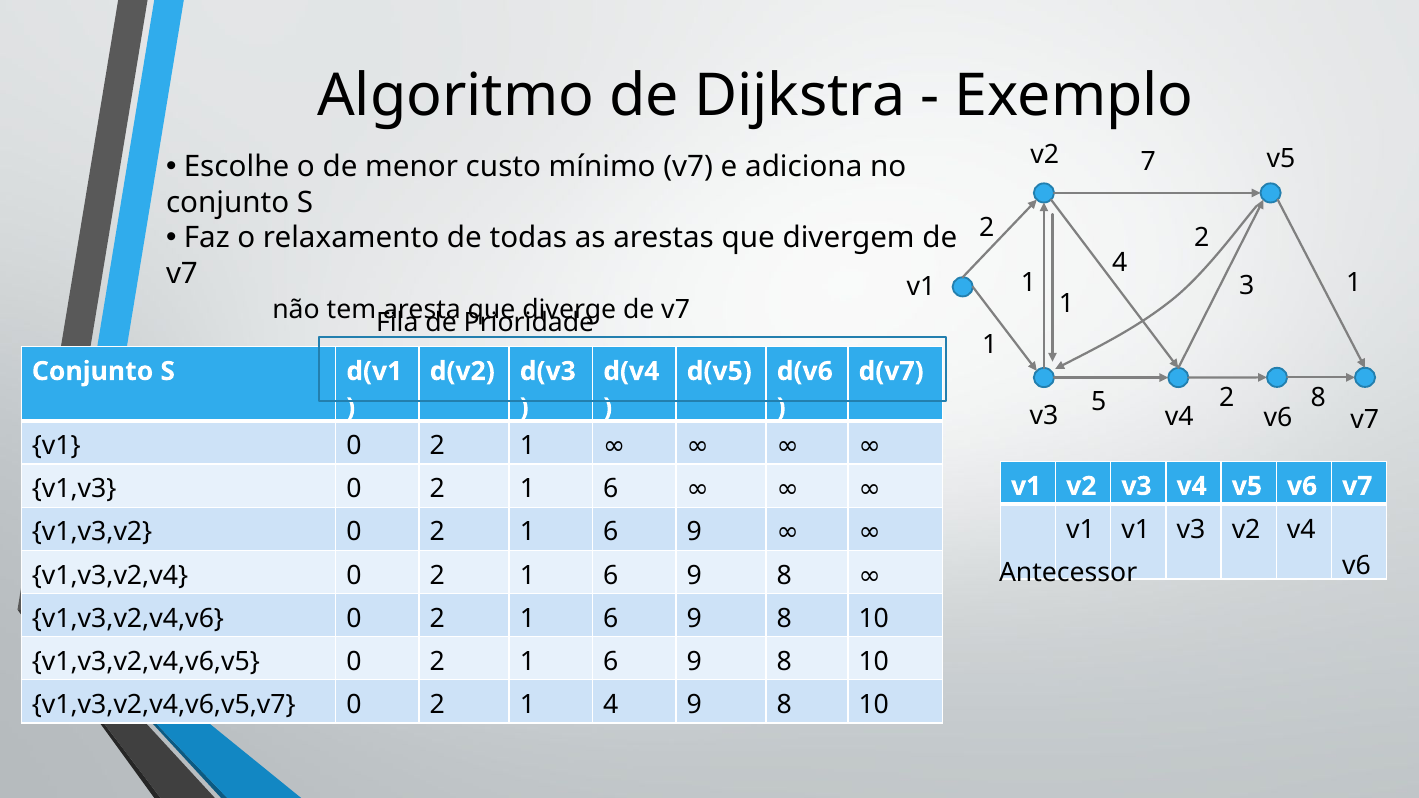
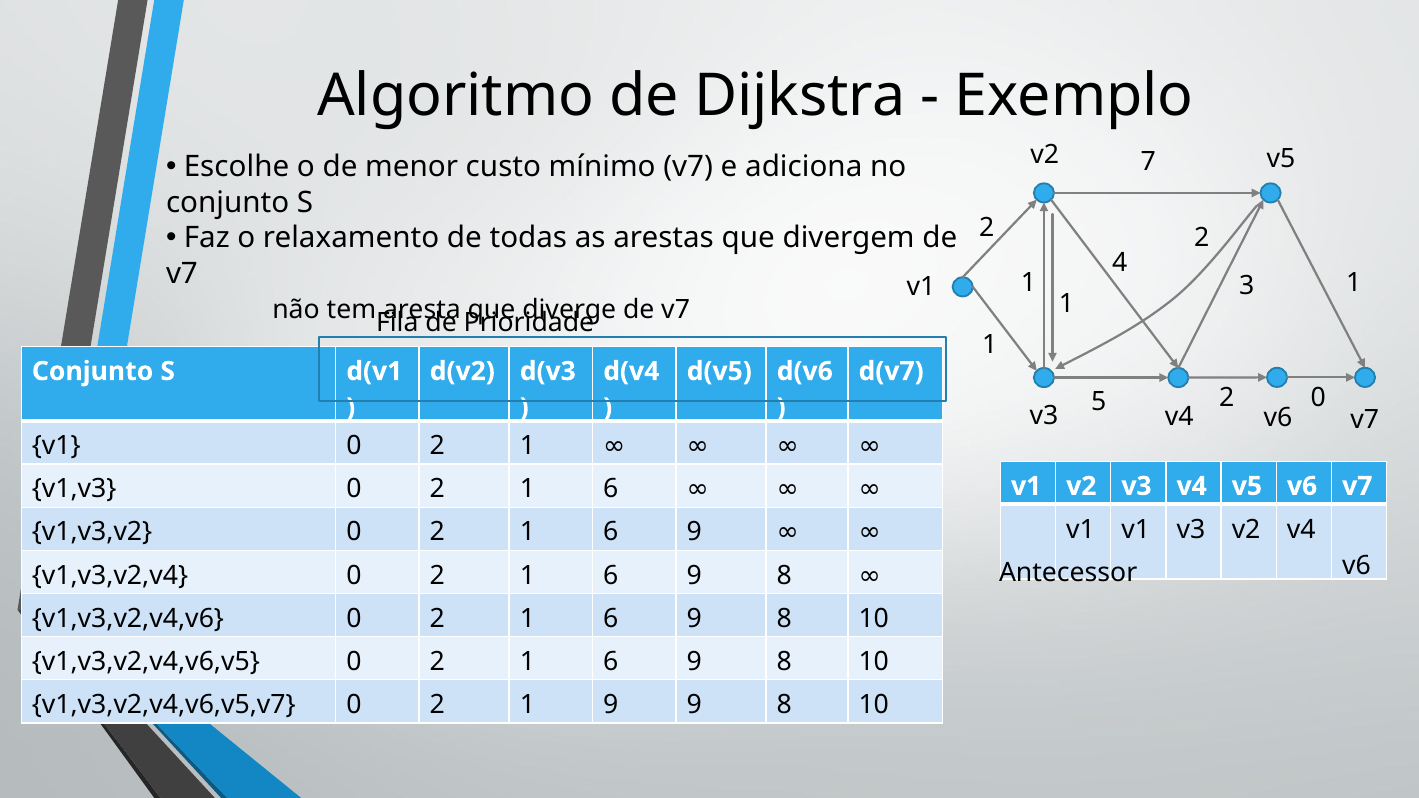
2 8: 8 -> 0
1 4: 4 -> 9
